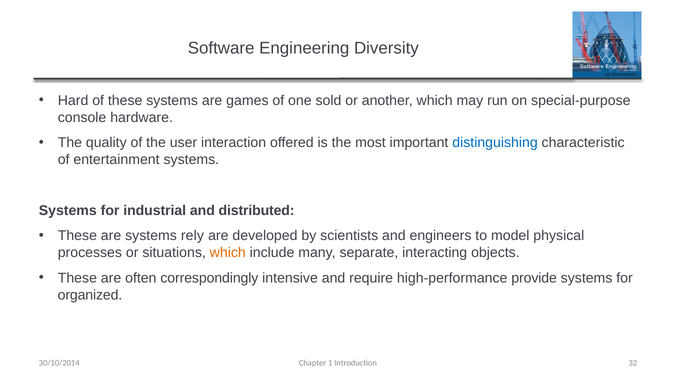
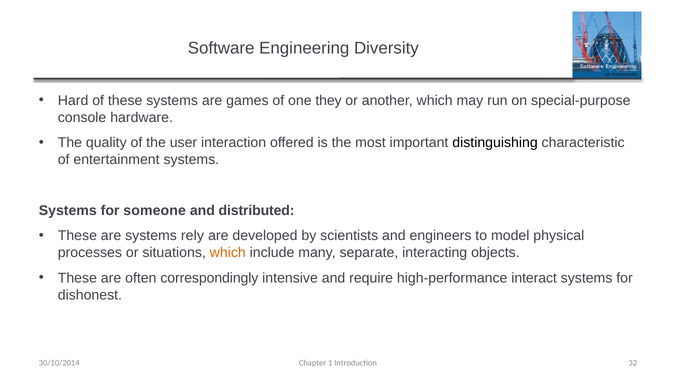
sold: sold -> they
distinguishing colour: blue -> black
industrial: industrial -> someone
provide: provide -> interact
organized: organized -> dishonest
